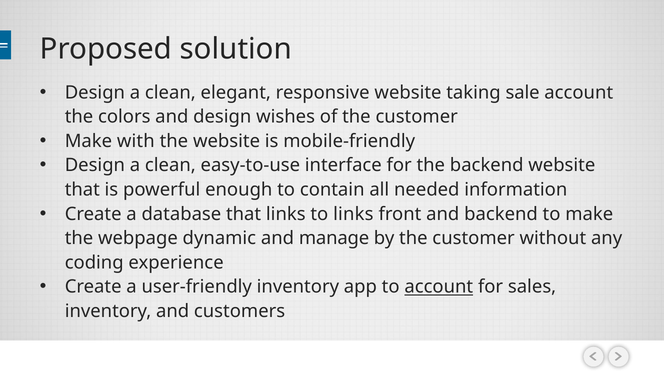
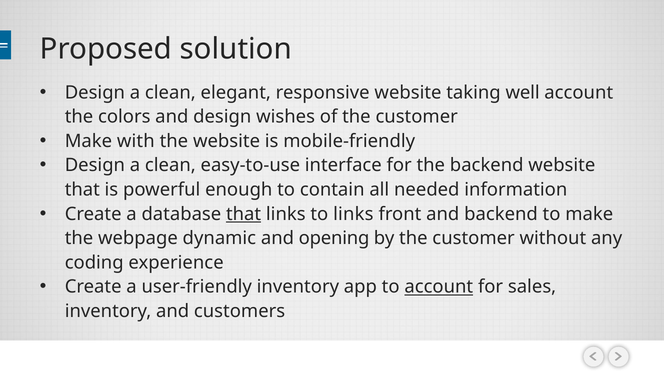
sale: sale -> well
that at (244, 214) underline: none -> present
manage: manage -> opening
